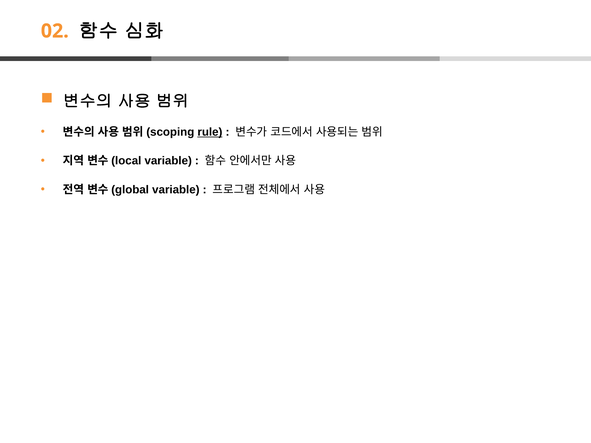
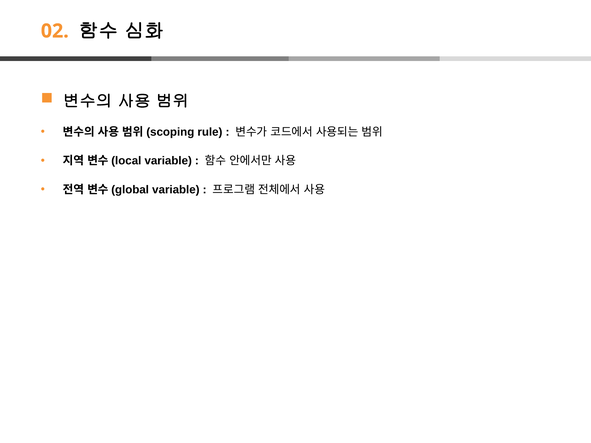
rule underline: present -> none
